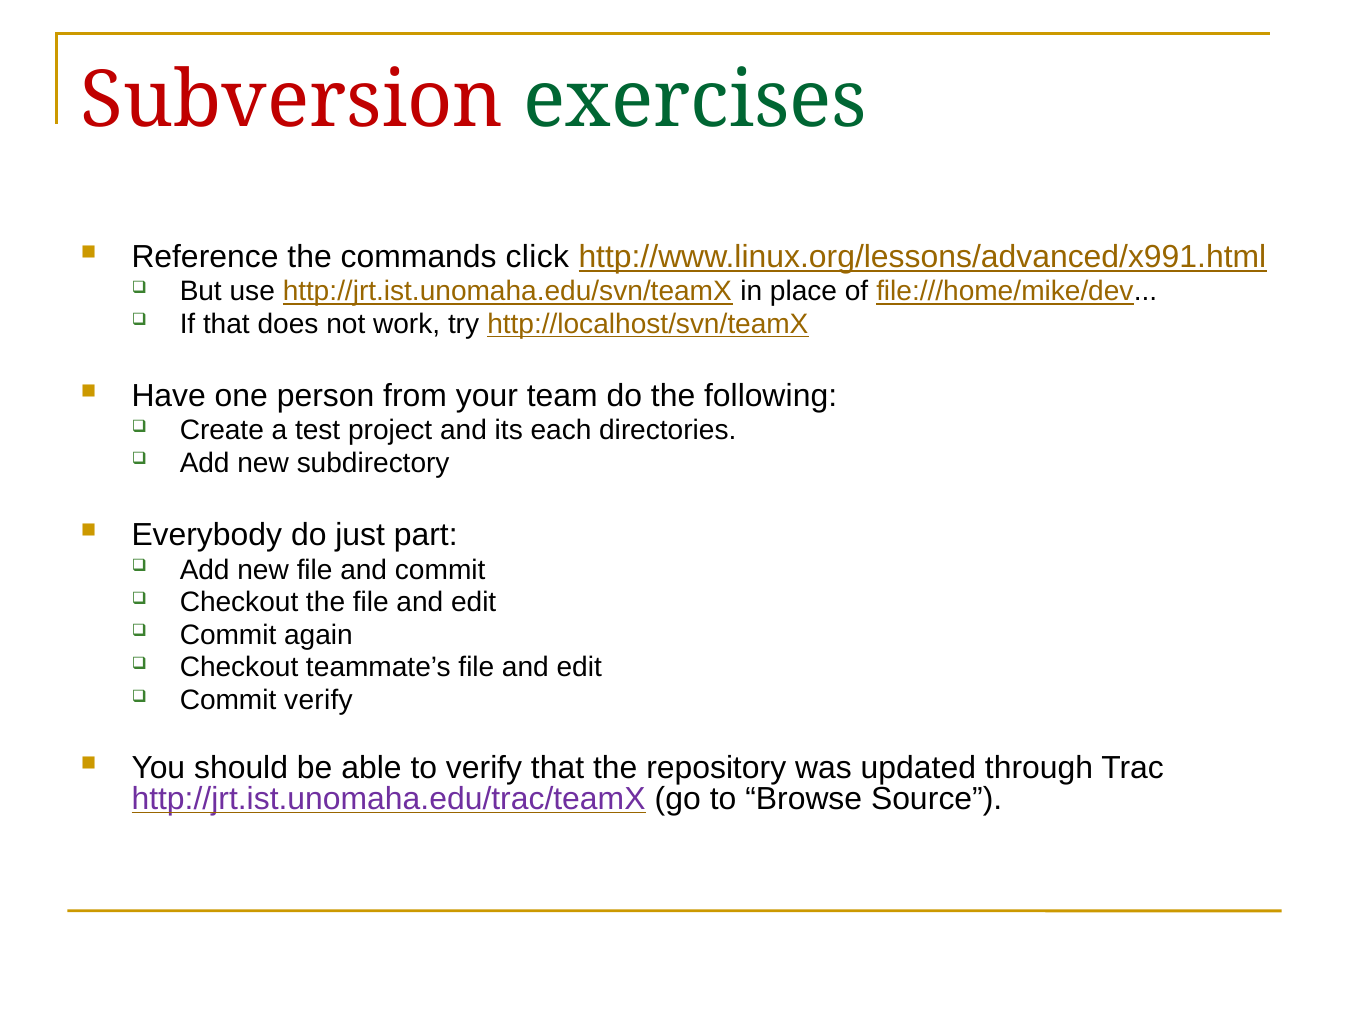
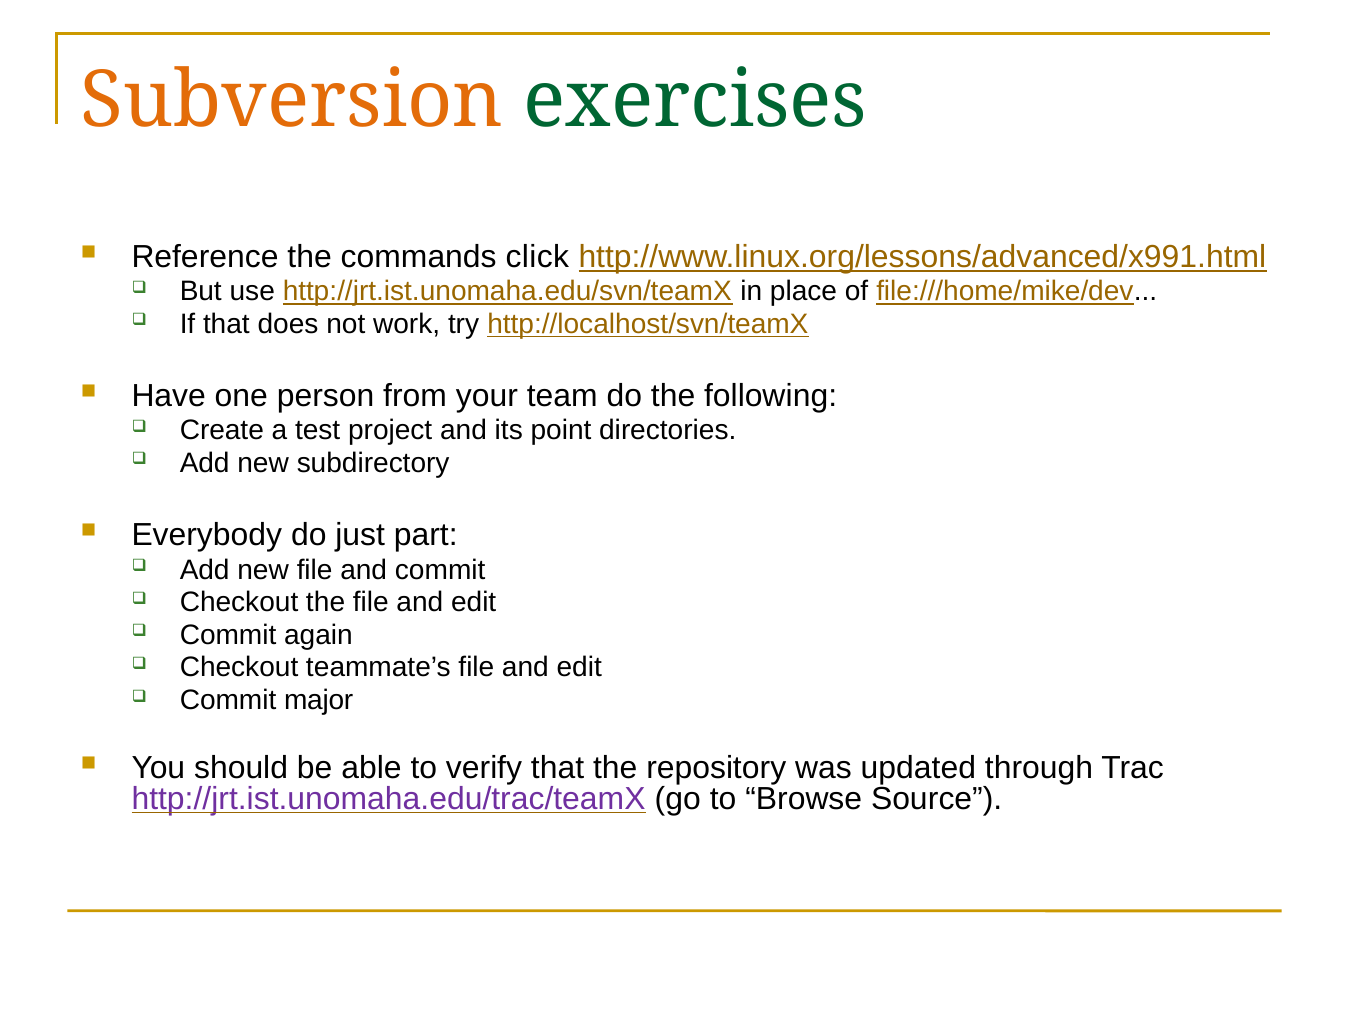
Subversion colour: red -> orange
each: each -> point
Commit verify: verify -> major
